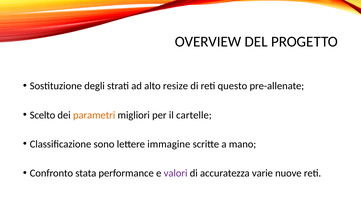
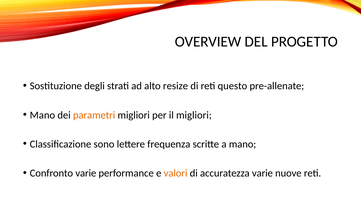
Scelto at (43, 115): Scelto -> Mano
il cartelle: cartelle -> migliori
immagine: immagine -> frequenza
Confronto stata: stata -> varie
valori colour: purple -> orange
